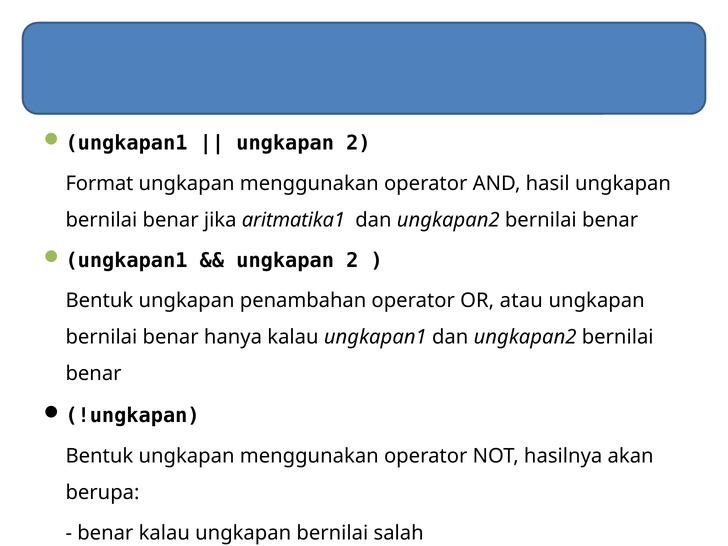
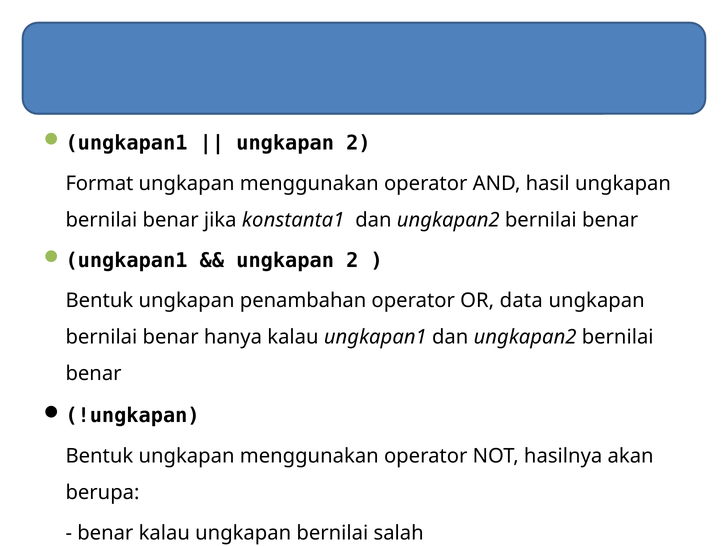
aritmatika1: aritmatika1 -> konstanta1
atau: atau -> data
